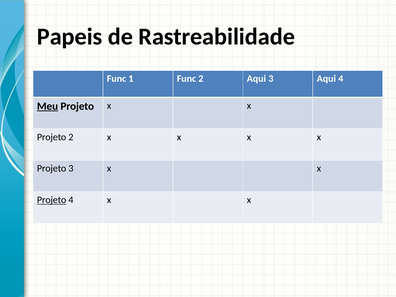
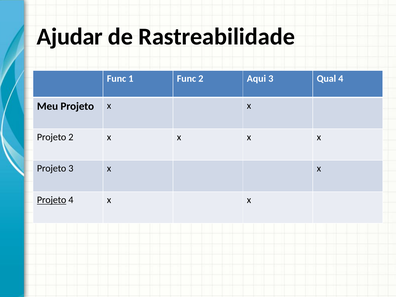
Papeis: Papeis -> Ajudar
3 Aqui: Aqui -> Qual
Meu underline: present -> none
